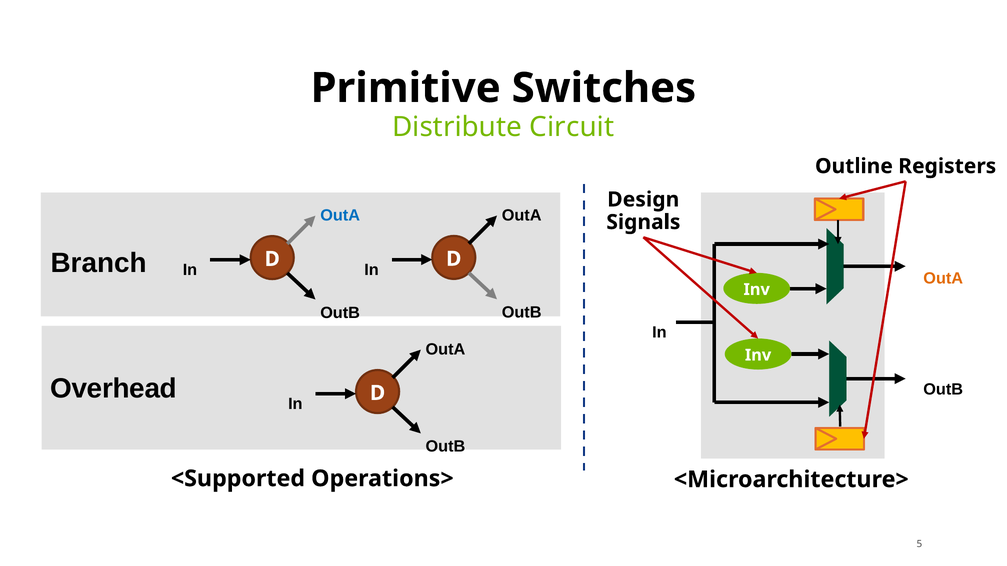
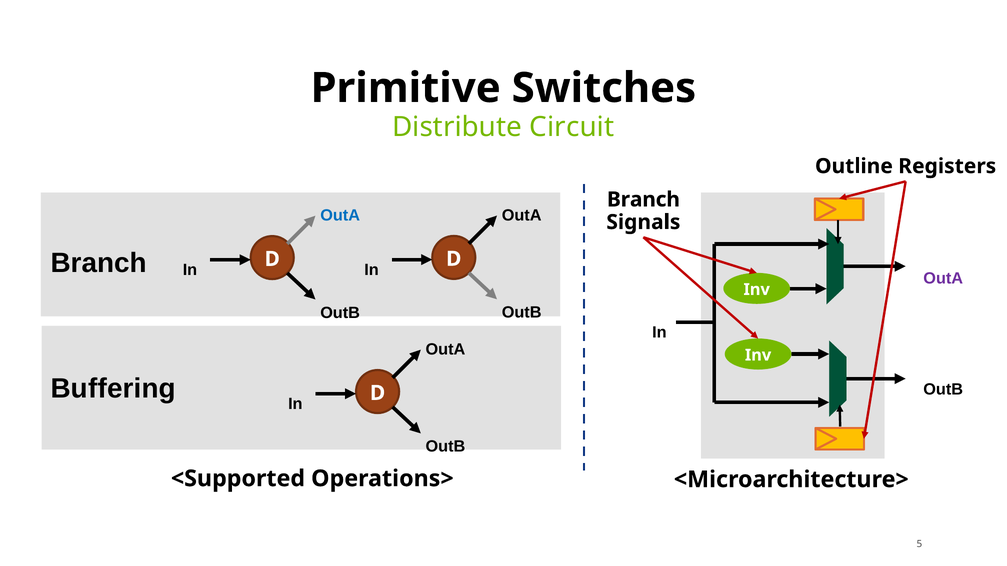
Design at (643, 200): Design -> Branch
OutA at (943, 279) colour: orange -> purple
Overhead: Overhead -> Buffering
